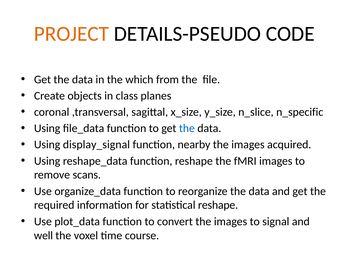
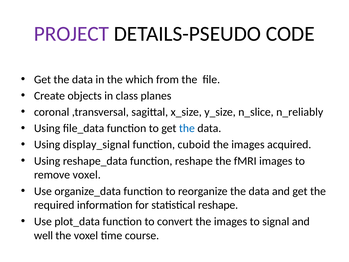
PROJECT colour: orange -> purple
n_specific: n_specific -> n_reliably
nearby: nearby -> cuboid
remove scans: scans -> voxel
